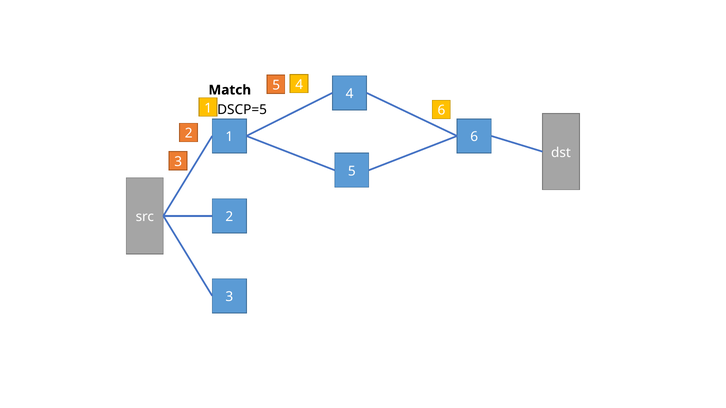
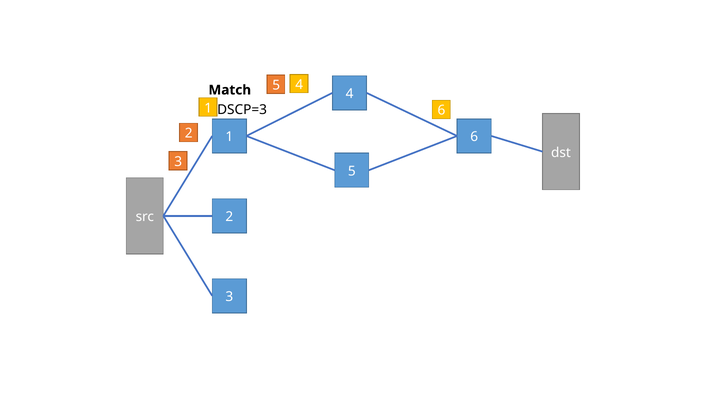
DSCP=5: DSCP=5 -> DSCP=3
